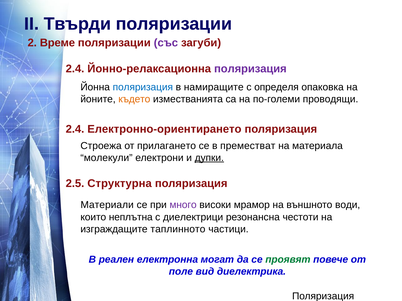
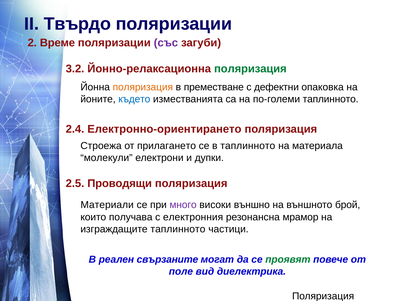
Твърди: Твърди -> Твърдо
2.4 at (75, 69): 2.4 -> 3.2
поляризация at (250, 69) colour: purple -> green
поляризация at (143, 87) colour: blue -> orange
намиращите: намиращите -> преместване
определя: определя -> дефектни
където colour: orange -> blue
по-големи проводящи: проводящи -> таплинното
в преместват: преместват -> таплинното
дупки underline: present -> none
Структурна: Структурна -> Проводящи
мрамор: мрамор -> външно
води: води -> брой
неплътна: неплътна -> получава
диелектрици: диелектрици -> електронния
честоти: честоти -> мрамор
електронна: електронна -> свързаните
